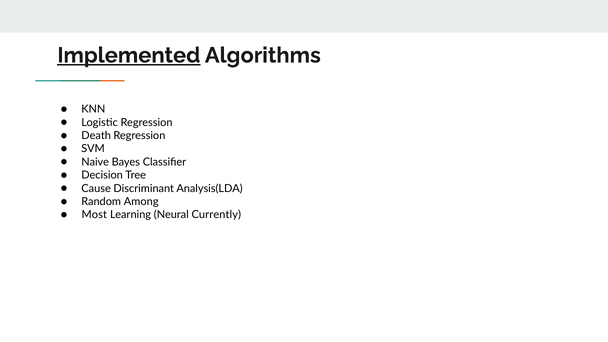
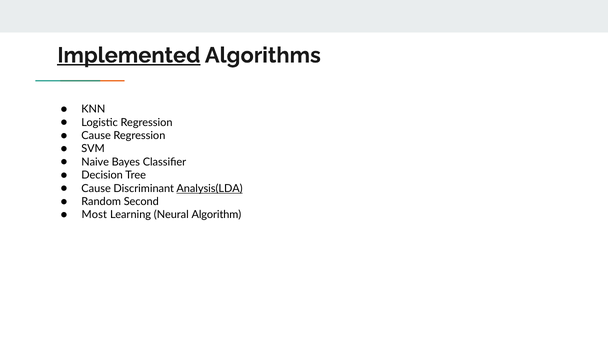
Death at (96, 136): Death -> Cause
Analysis(LDA underline: none -> present
Among: Among -> Second
Currently: Currently -> Algorithm
